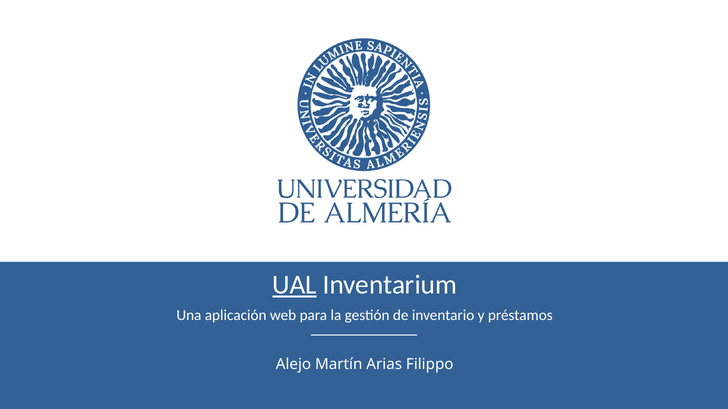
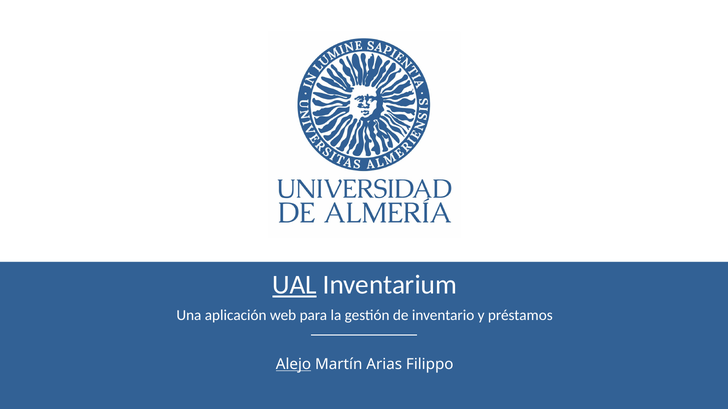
Alejo underline: none -> present
